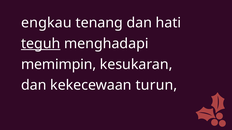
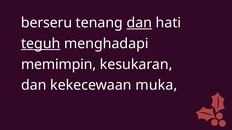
engkau: engkau -> berseru
dan at (139, 23) underline: none -> present
turun: turun -> muka
